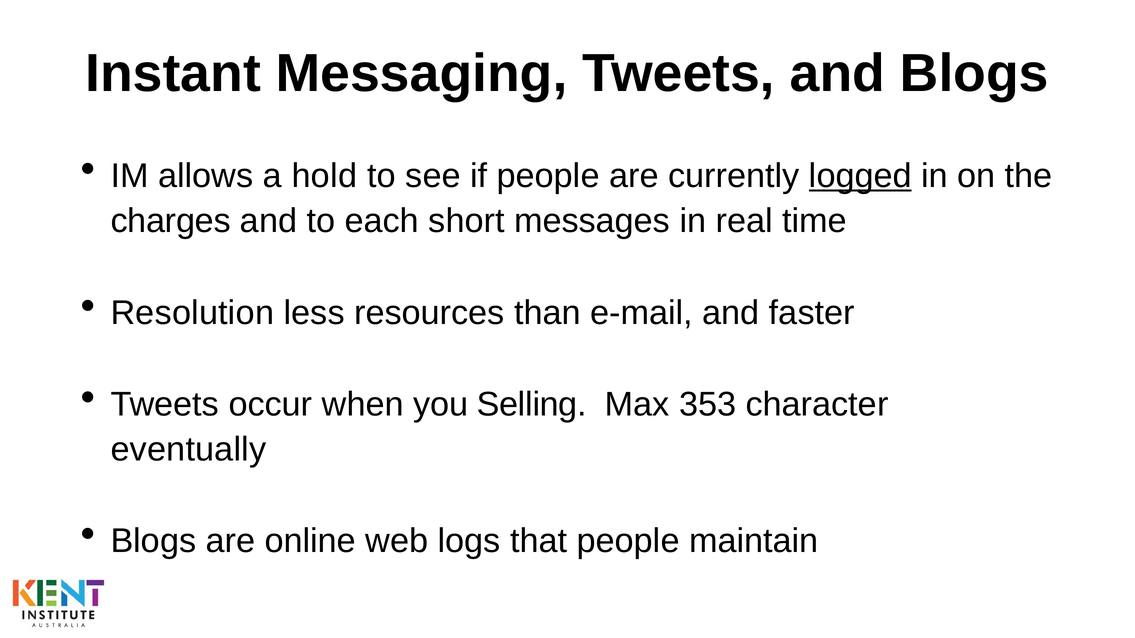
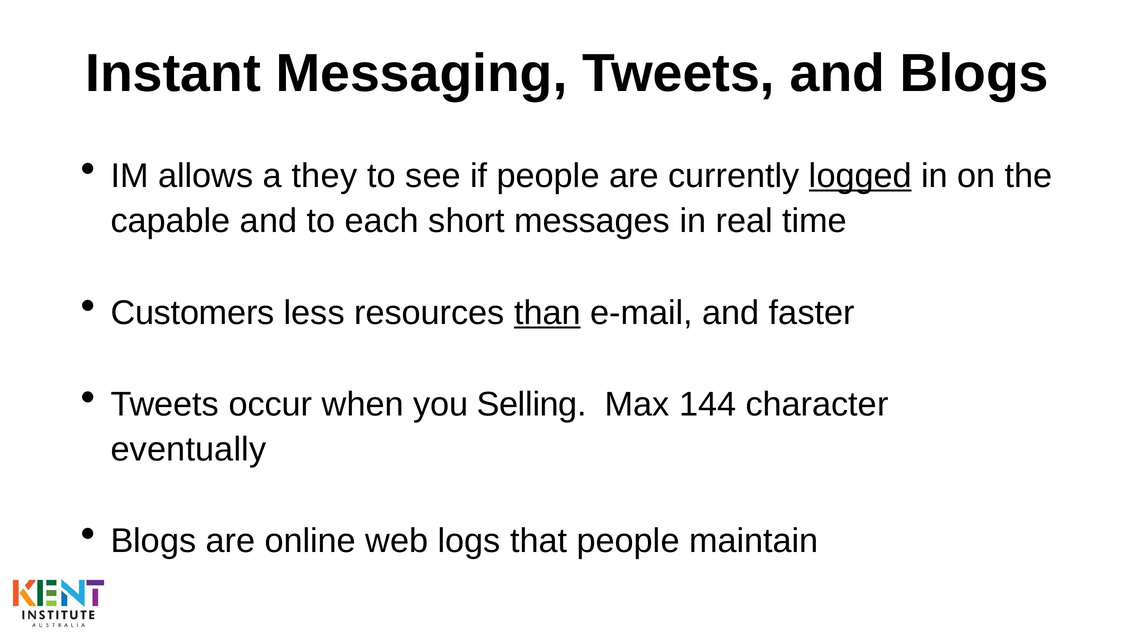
hold: hold -> they
charges: charges -> capable
Resolution: Resolution -> Customers
than underline: none -> present
353: 353 -> 144
